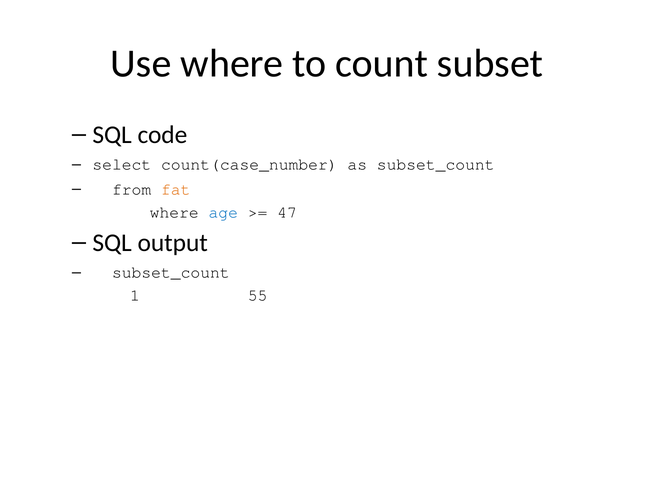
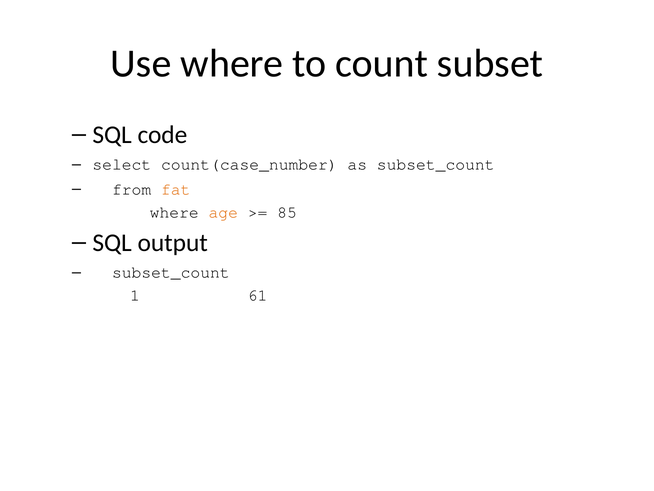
age colour: blue -> orange
47: 47 -> 85
55: 55 -> 61
